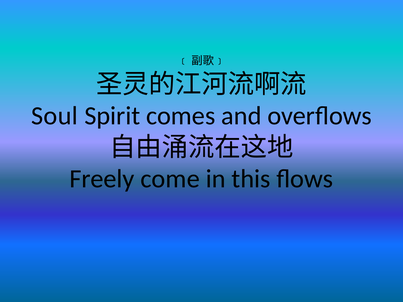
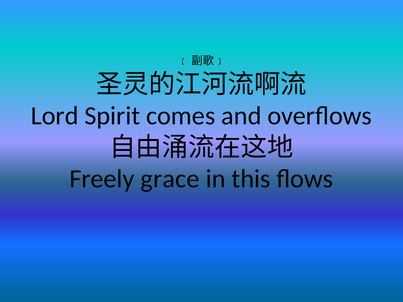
Soul: Soul -> Lord
come: come -> grace
